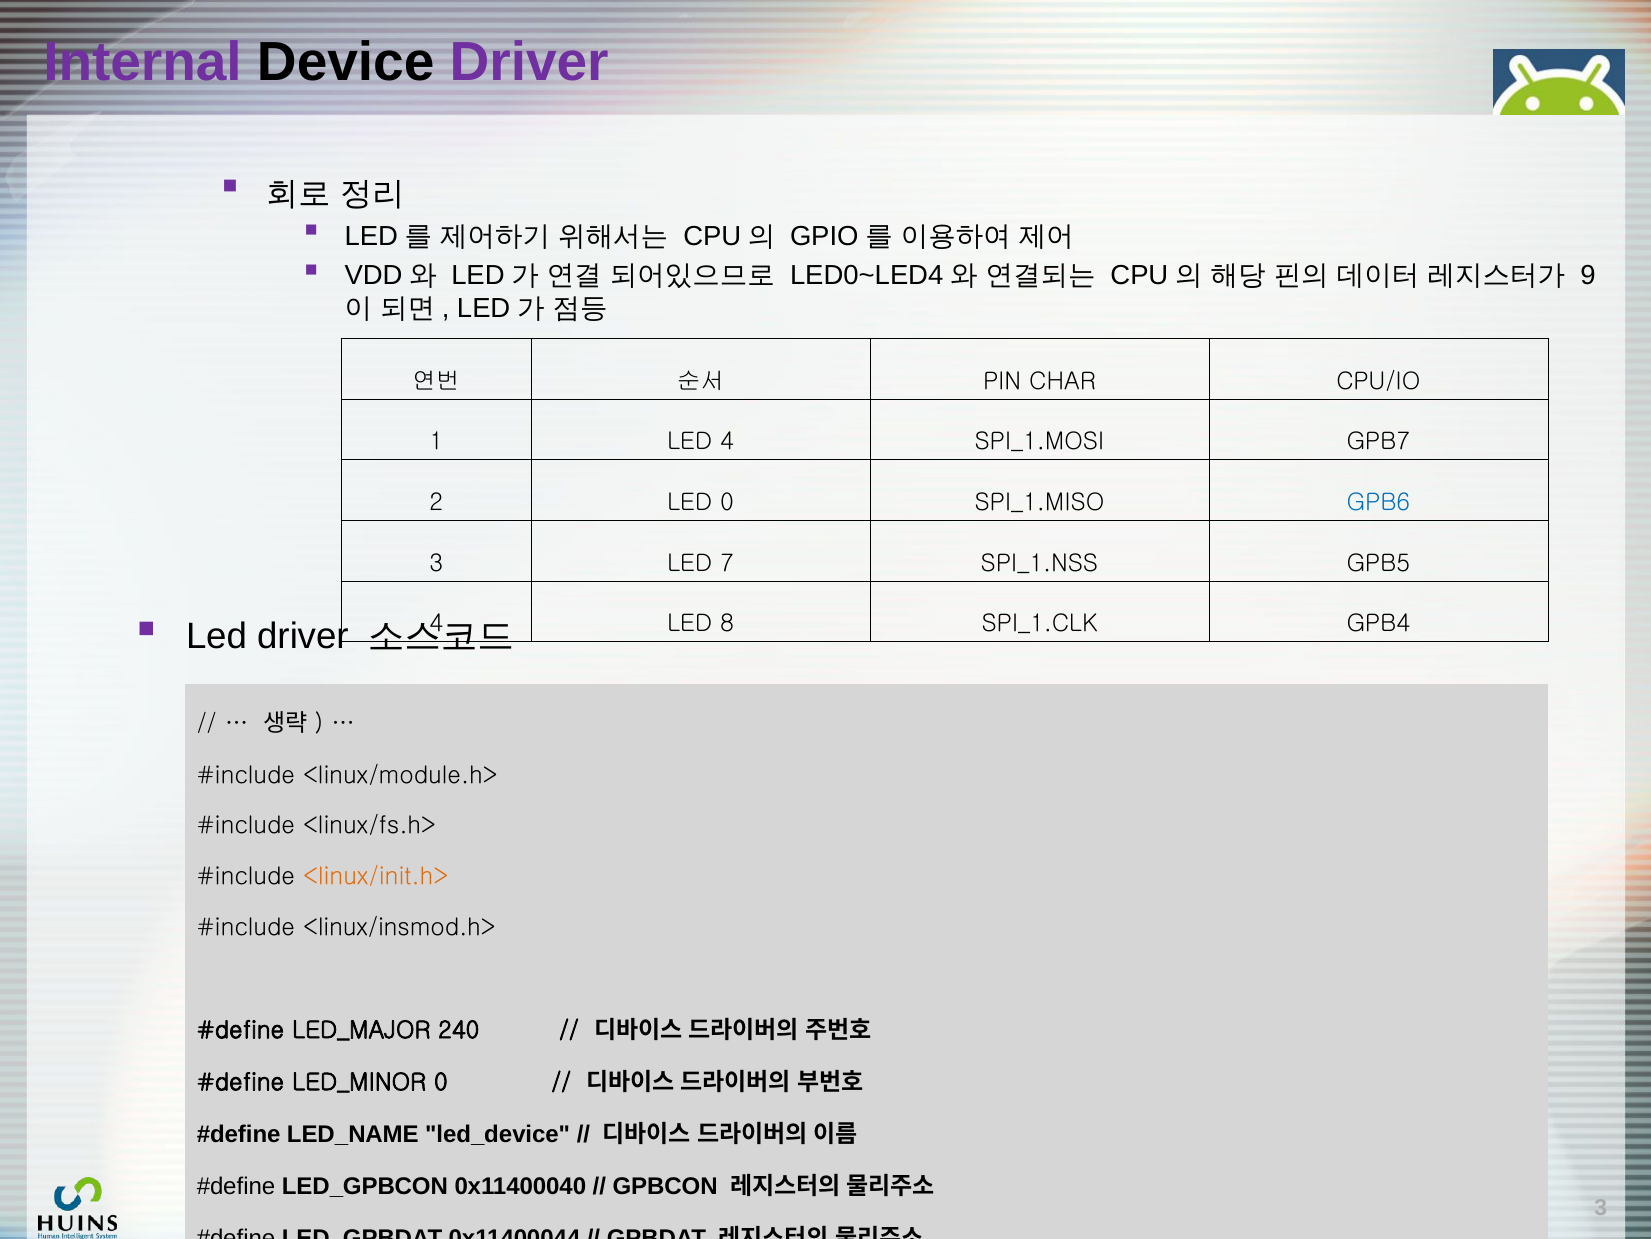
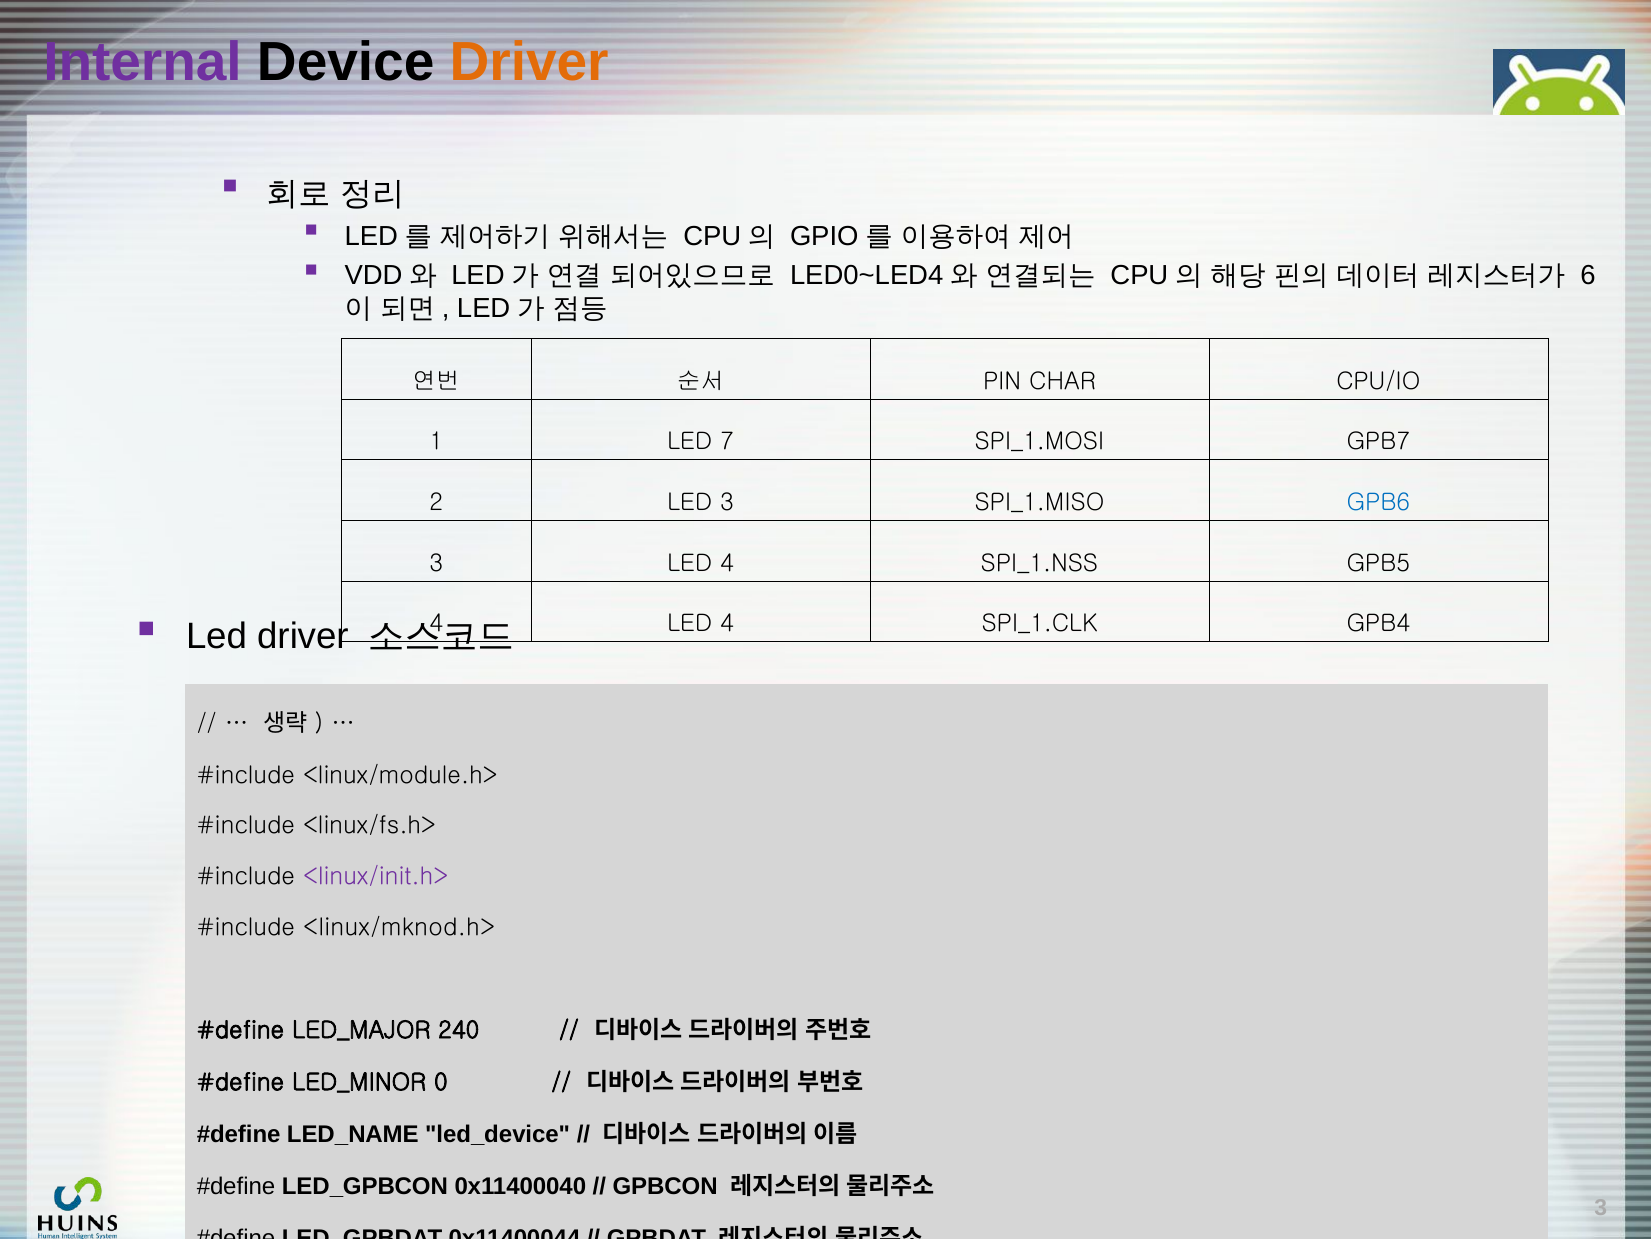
Driver at (529, 63) colour: purple -> orange
9: 9 -> 6
LED 4: 4 -> 7
LED 0: 0 -> 3
3 LED 7: 7 -> 4
8 at (727, 623): 8 -> 4
<linux/init.h> colour: orange -> purple
<linux/insmod.h>: <linux/insmod.h> -> <linux/mknod.h>
